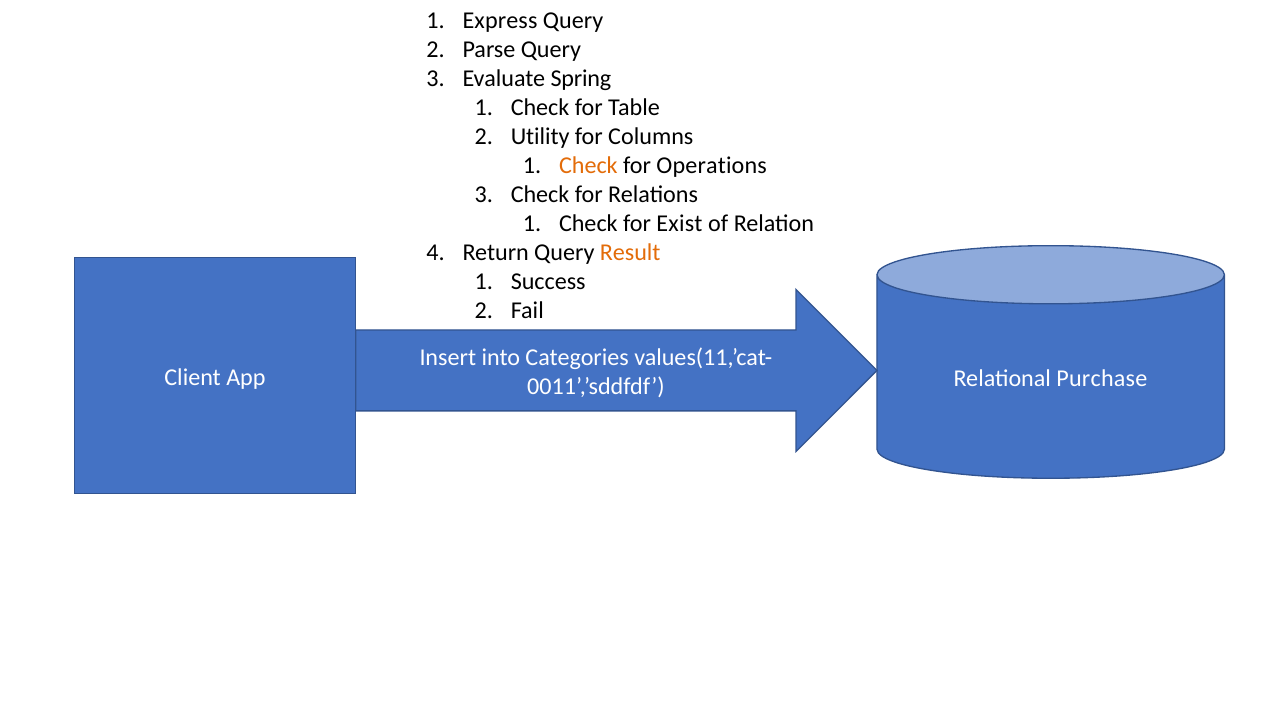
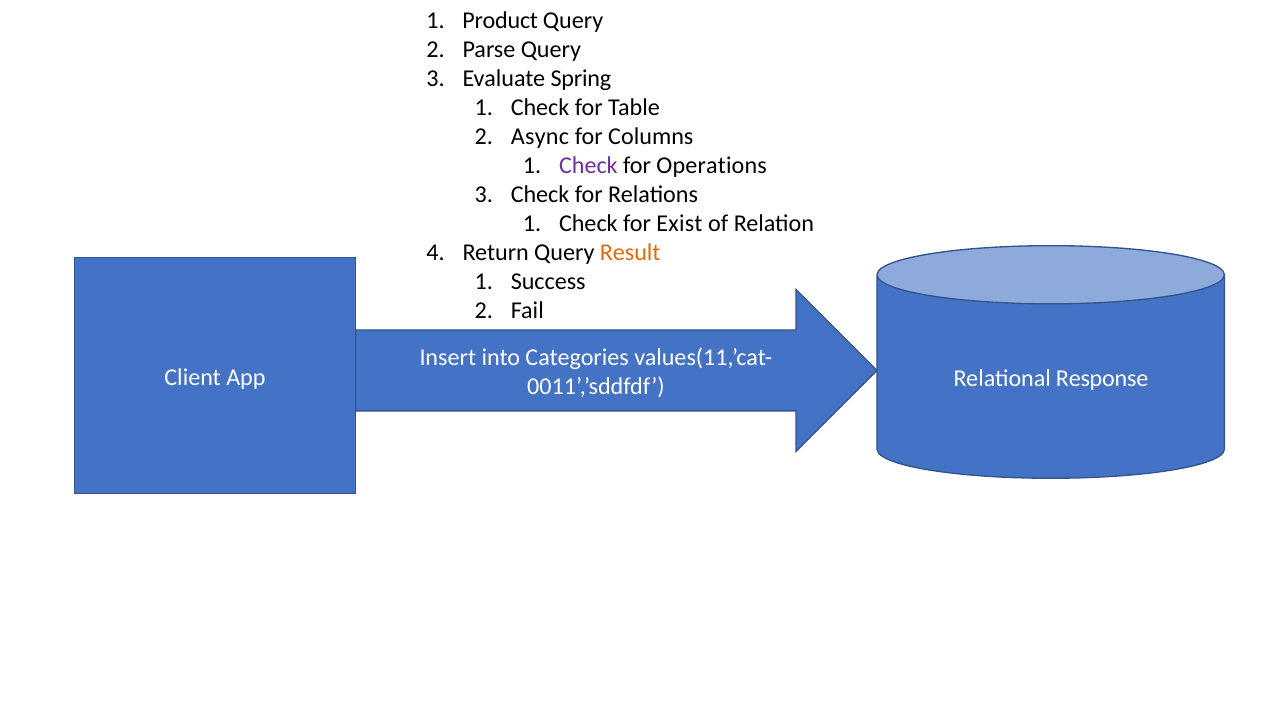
Express: Express -> Product
Utility: Utility -> Async
Check at (588, 166) colour: orange -> purple
Purchase: Purchase -> Response
